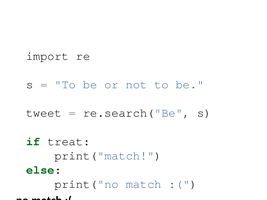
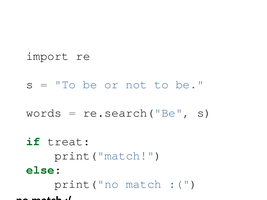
tweet: tweet -> words
